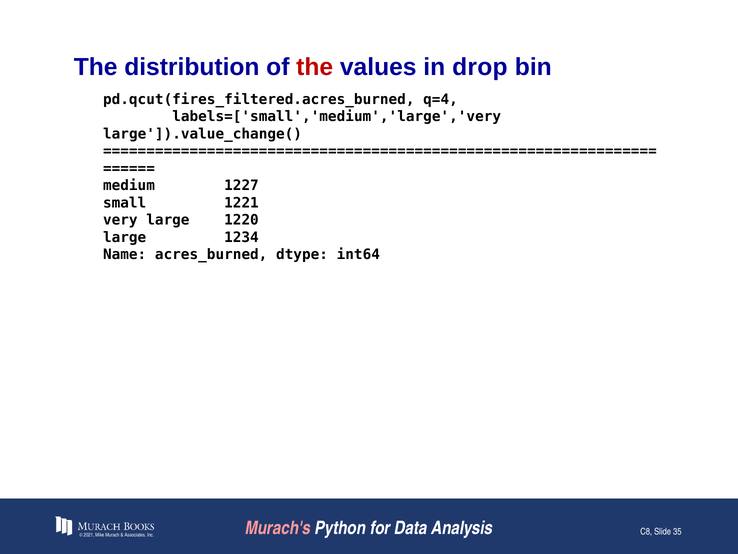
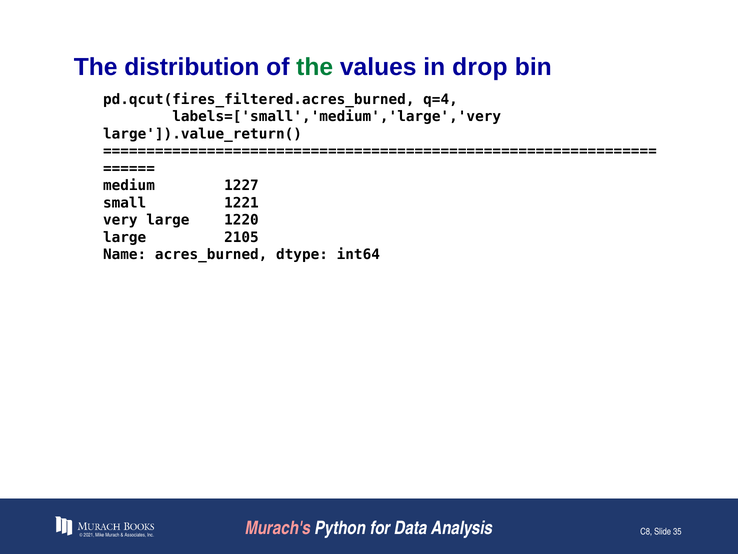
the at (315, 67) colour: red -> green
large']).value_change(: large']).value_change( -> large']).value_return(
1234: 1234 -> 2105
